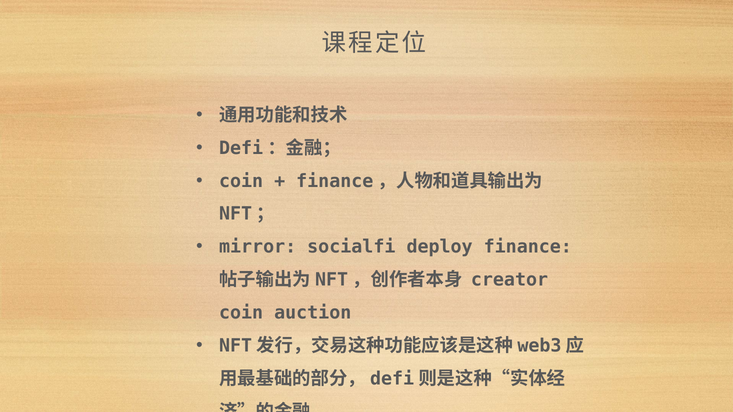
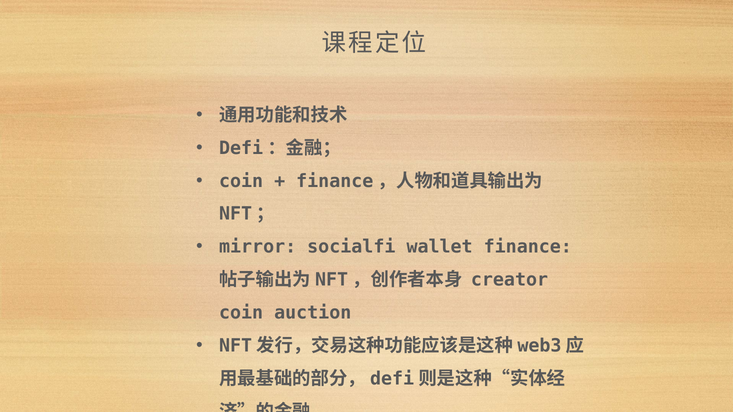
deploy: deploy -> wallet
